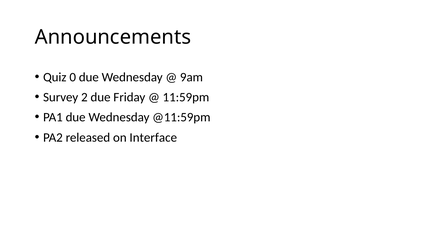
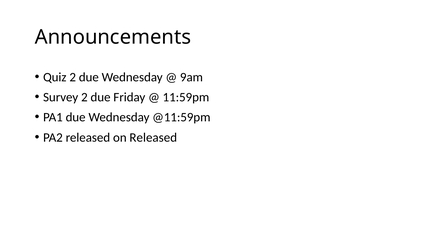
Quiz 0: 0 -> 2
on Interface: Interface -> Released
